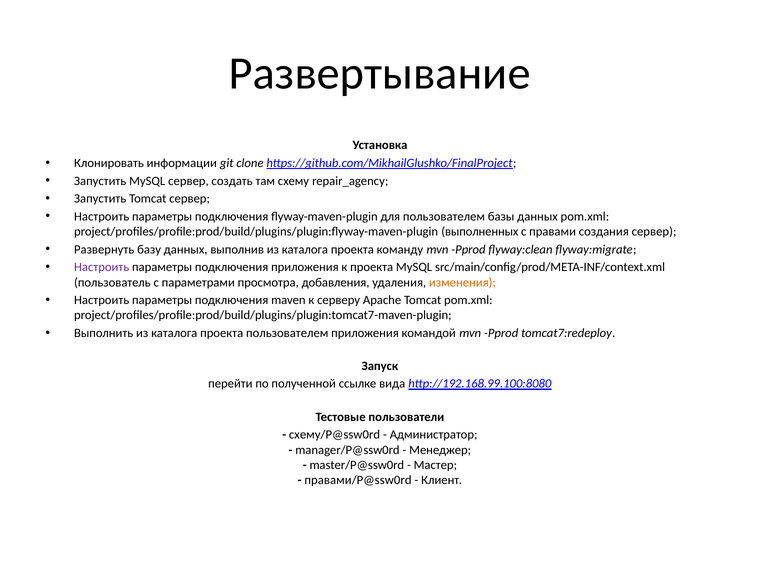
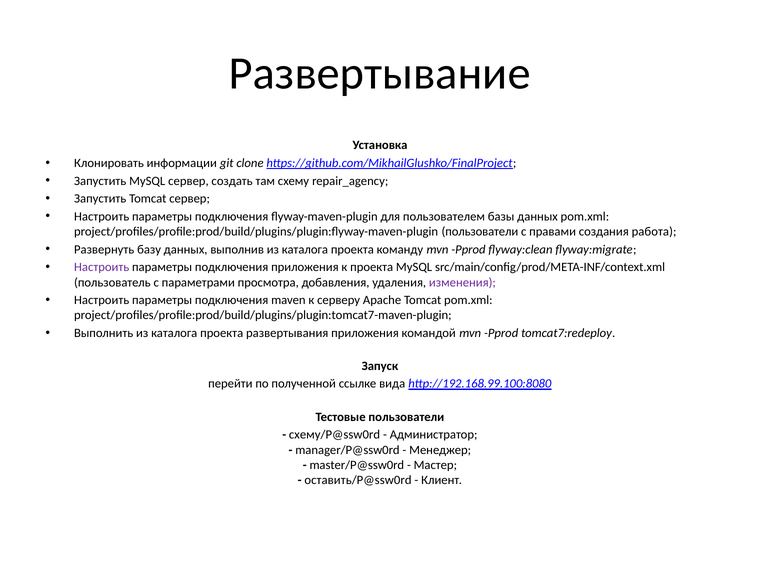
project/profiles/profile:prod/build/plugins/plugin:flyway-maven-plugin выполненных: выполненных -> пользователи
создания сервер: сервер -> работа
изменения colour: orange -> purple
проекта пользователем: пользователем -> развертывания
правами/P@ssw0rd: правами/P@ssw0rd -> оставить/P@ssw0rd
